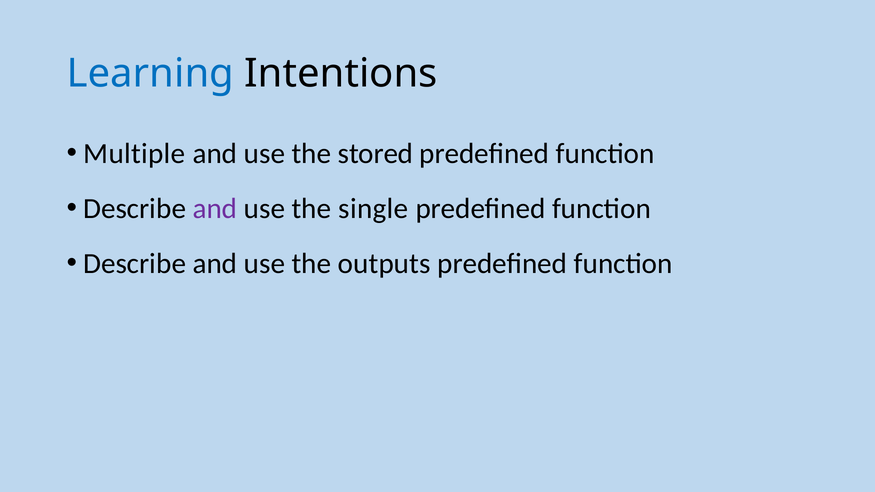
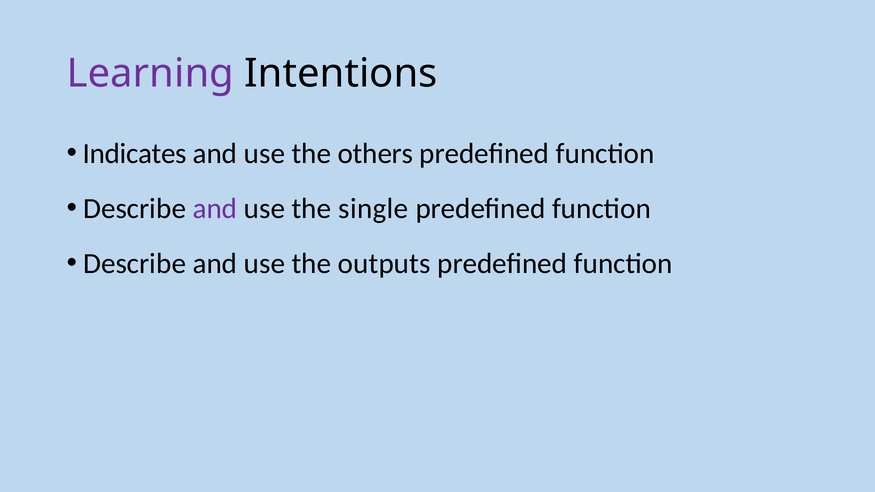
Learning colour: blue -> purple
Multiple: Multiple -> Indicates
stored: stored -> others
